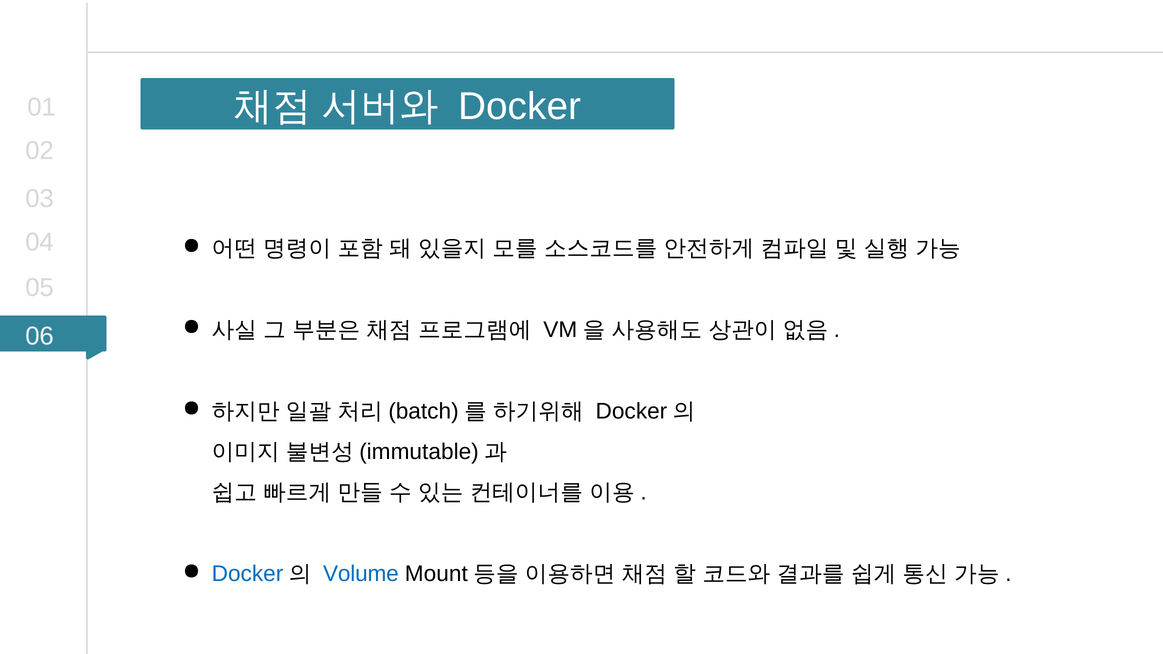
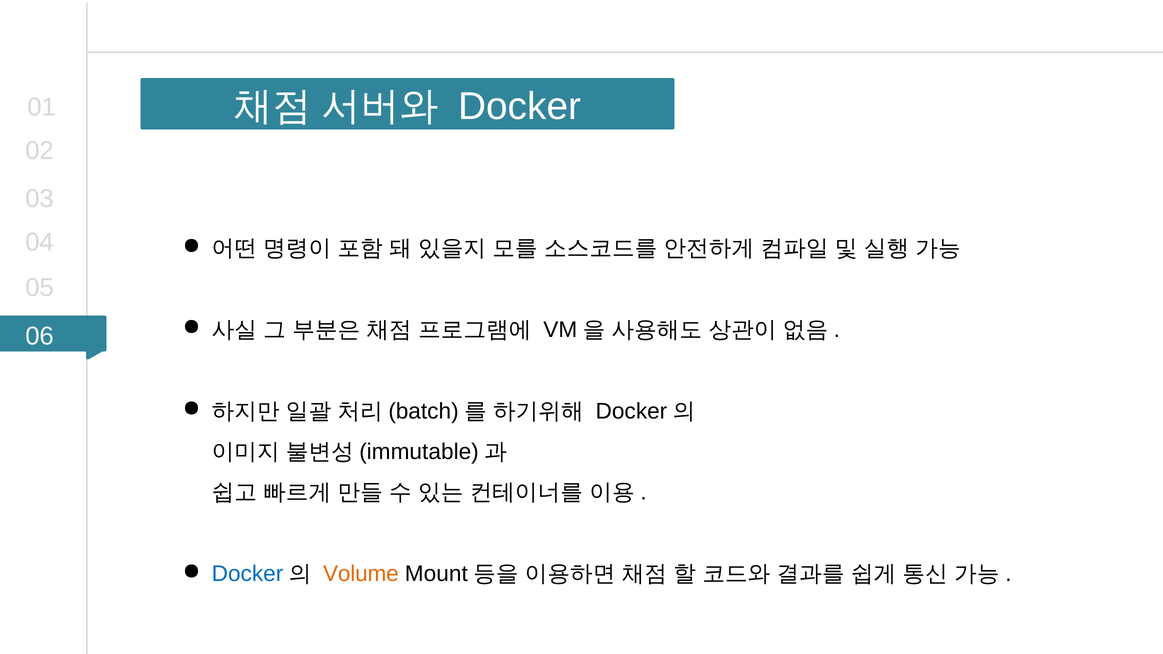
Volume colour: blue -> orange
